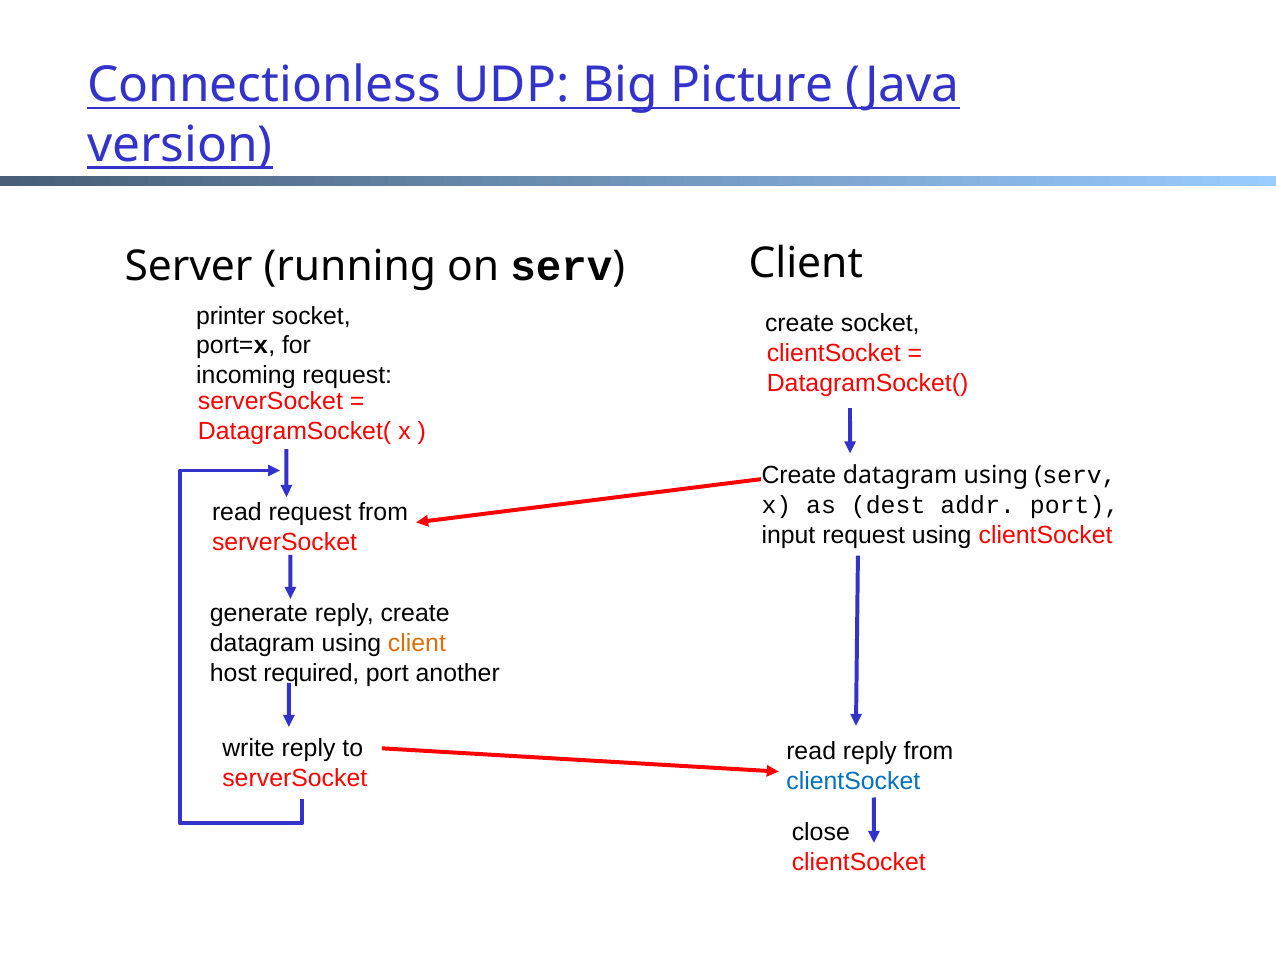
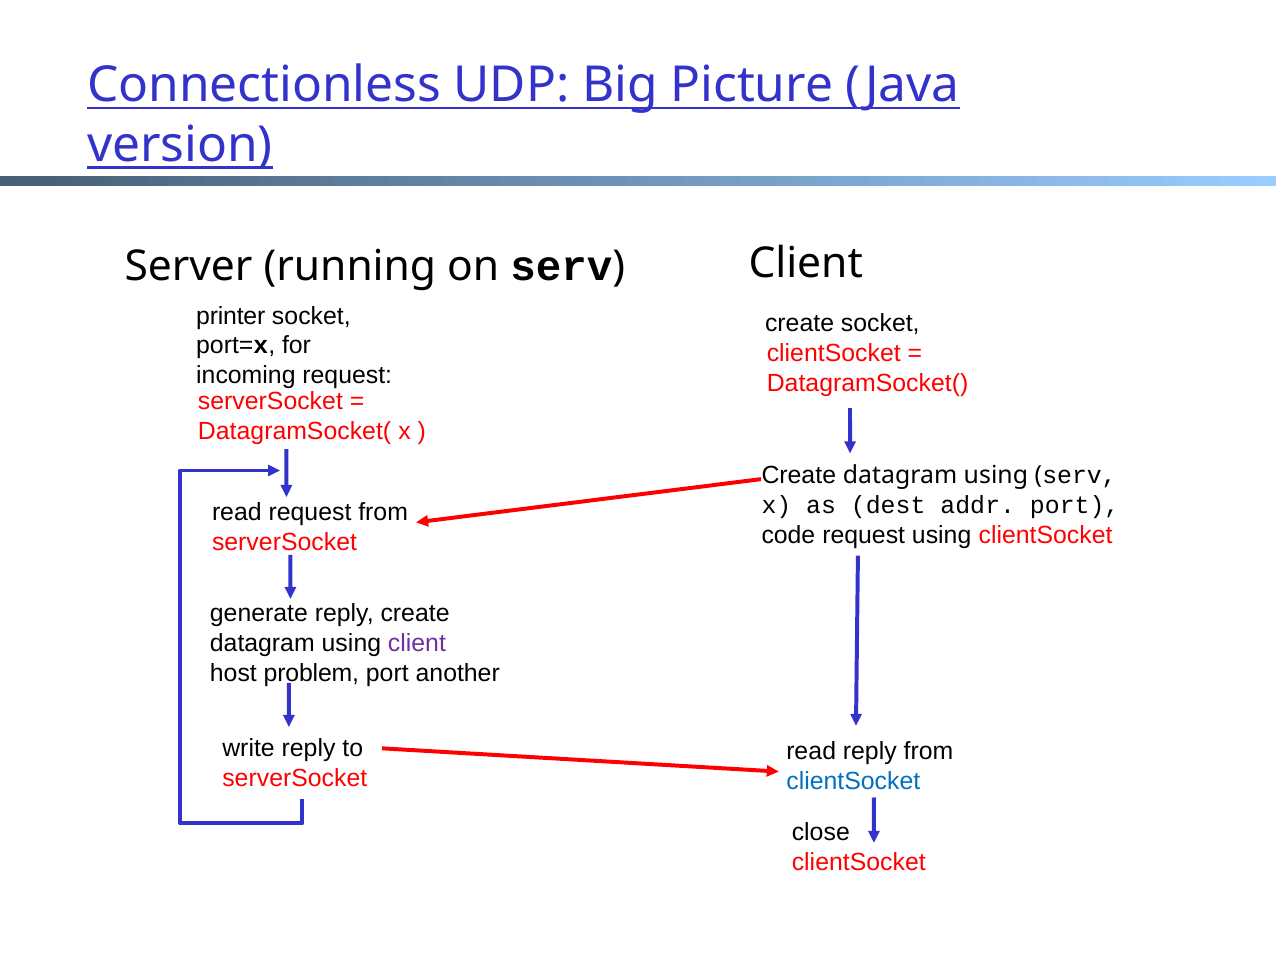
input: input -> code
client at (417, 643) colour: orange -> purple
required: required -> problem
